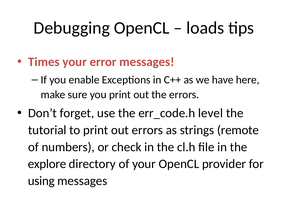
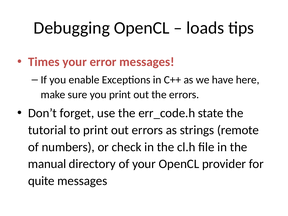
level: level -> state
explore: explore -> manual
using: using -> quite
